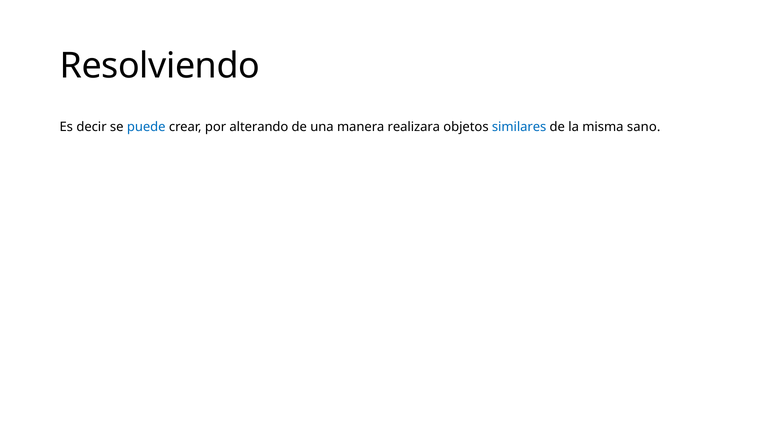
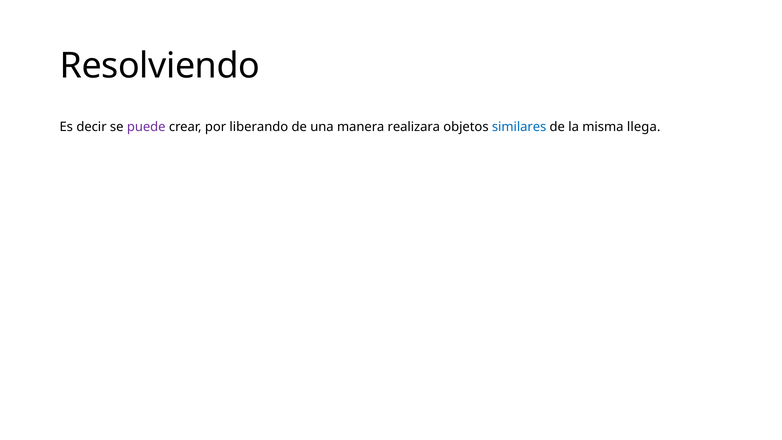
puede colour: blue -> purple
alterando: alterando -> liberando
sano: sano -> llega
